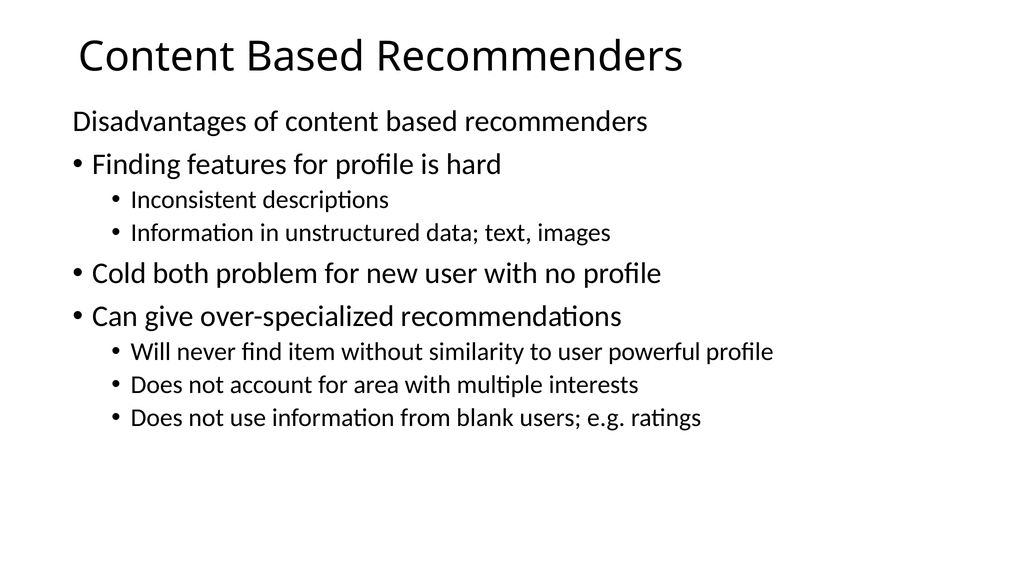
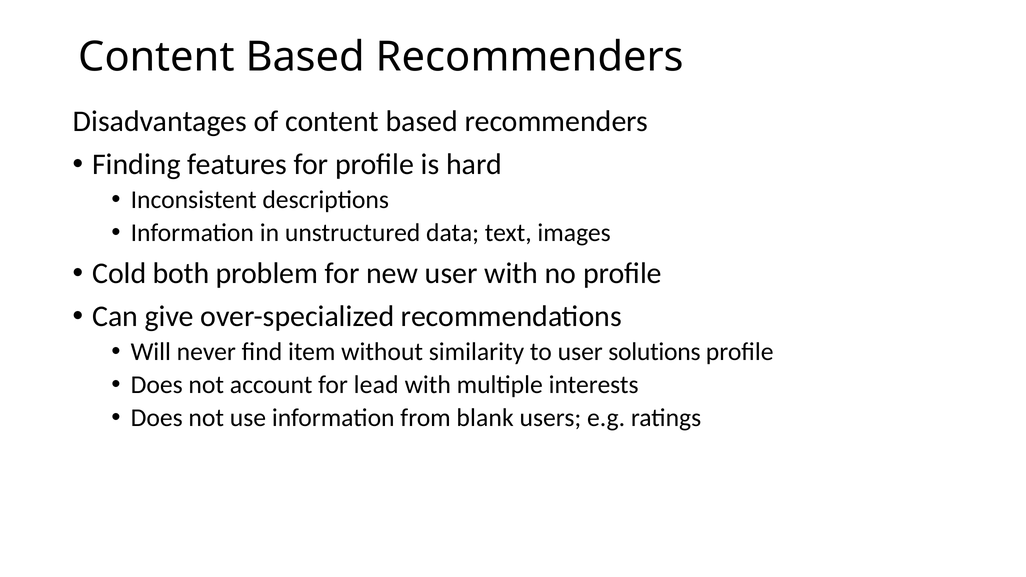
powerful: powerful -> solutions
area: area -> lead
